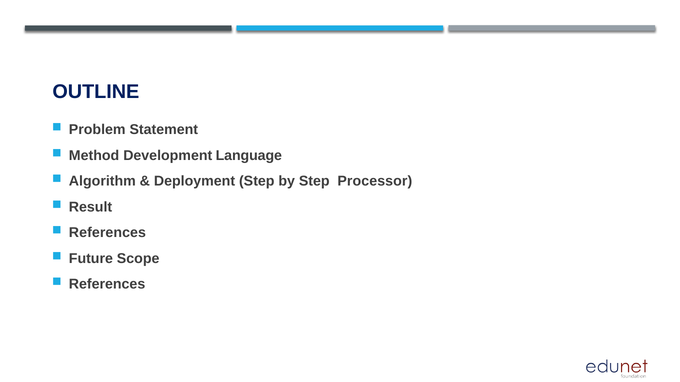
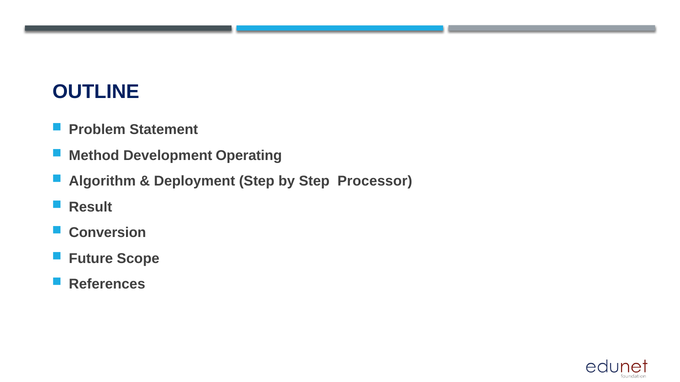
Language: Language -> Operating
References at (107, 233): References -> Conversion
